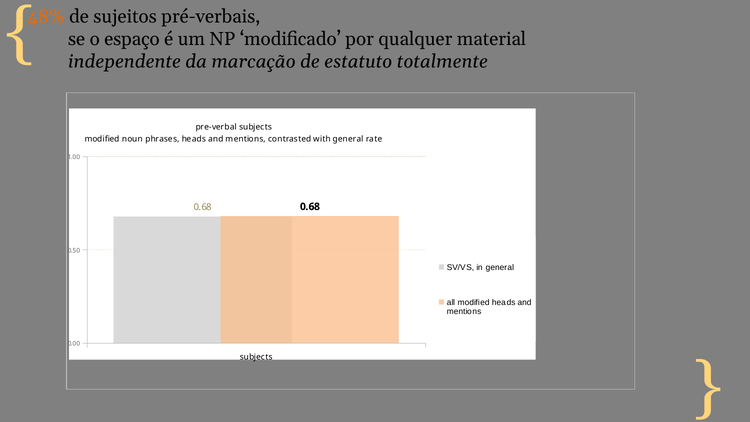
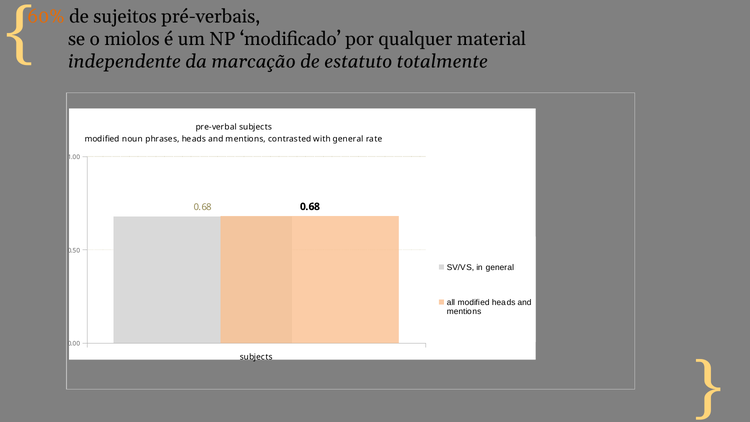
48%: 48% -> 60%
espaço: espaço -> miolos
